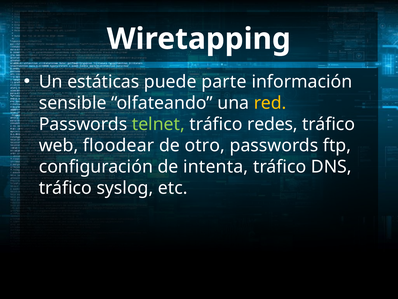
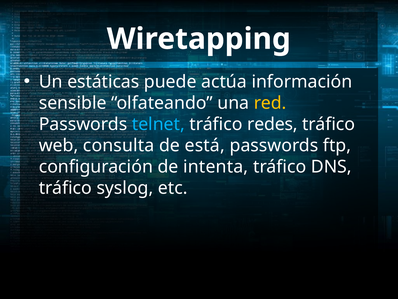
parte: parte -> actúa
telnet colour: light green -> light blue
floodear: floodear -> consulta
otro: otro -> está
